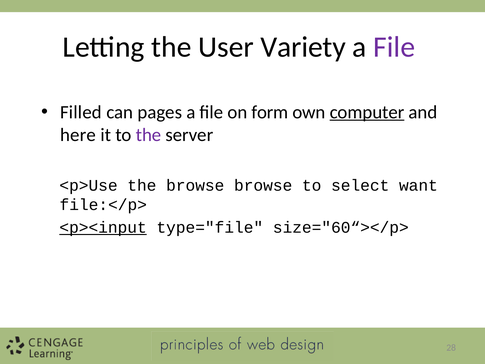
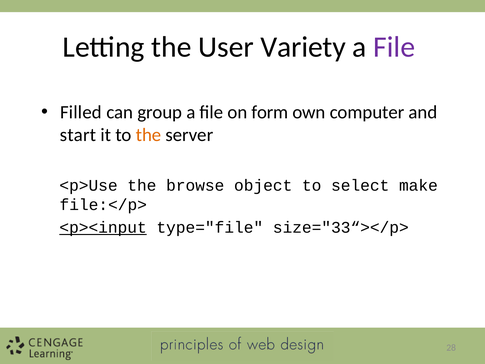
pages: pages -> group
computer underline: present -> none
here: here -> start
the at (149, 135) colour: purple -> orange
browse browse: browse -> object
want: want -> make
size="60“></p>: size="60“></p> -> size="33“></p>
